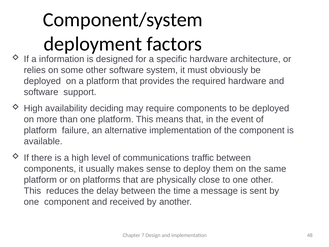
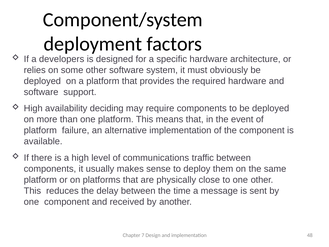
information: information -> developers
